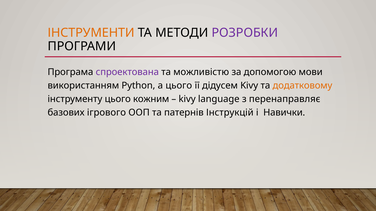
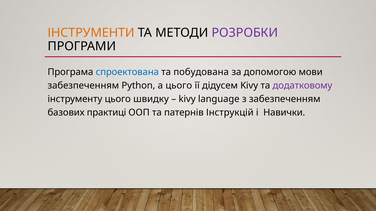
спроектована colour: purple -> blue
можливістю: можливістю -> побудована
використанням at (83, 86): використанням -> забезпеченням
додатковому colour: orange -> purple
кожним: кожним -> швидку
з перенаправляє: перенаправляє -> забезпеченням
ігрового: ігрового -> практиці
